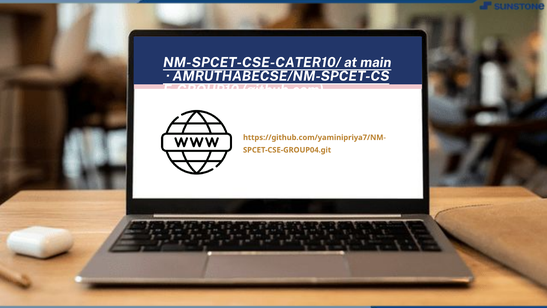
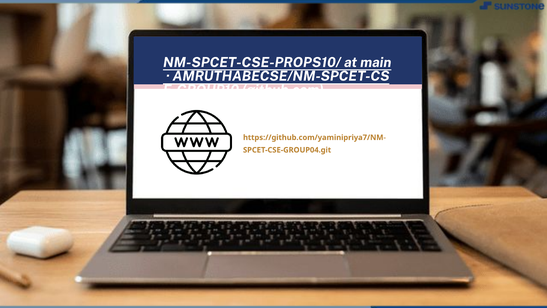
NM-SPCET-CSE-CATER10/: NM-SPCET-CSE-CATER10/ -> NM-SPCET-CSE-PROPS10/
